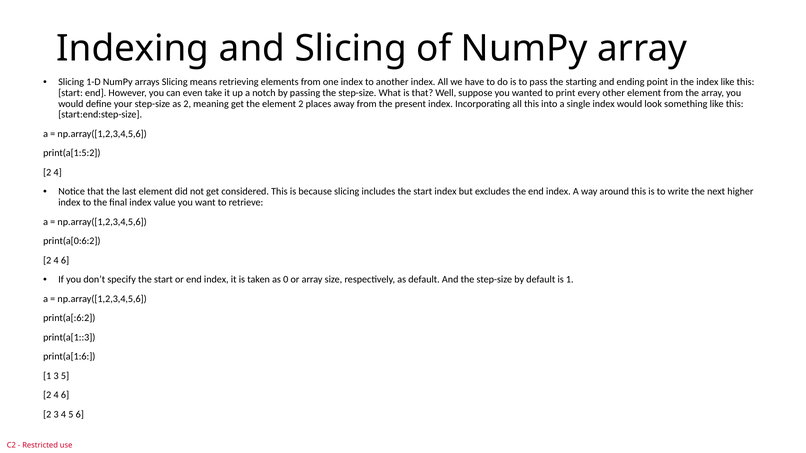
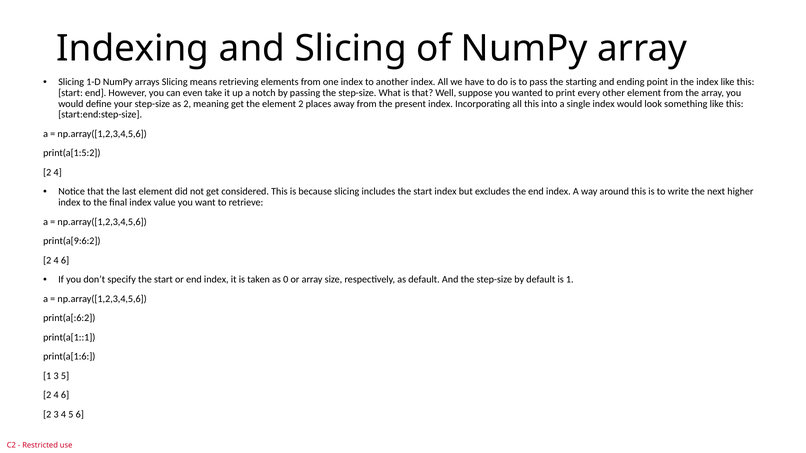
print(a[0:6:2: print(a[0:6:2 -> print(a[9:6:2
print(a[1::3: print(a[1::3 -> print(a[1::1
